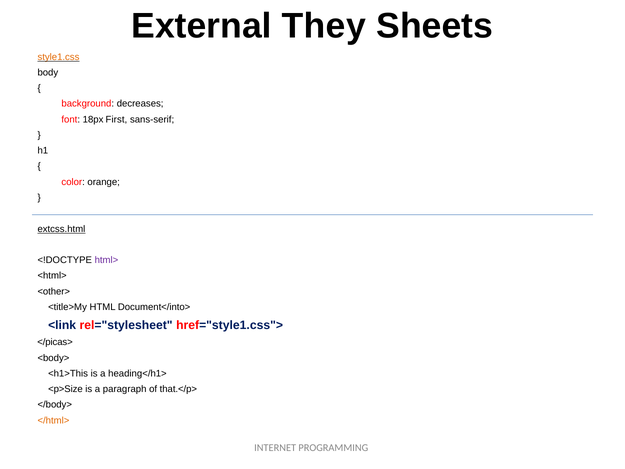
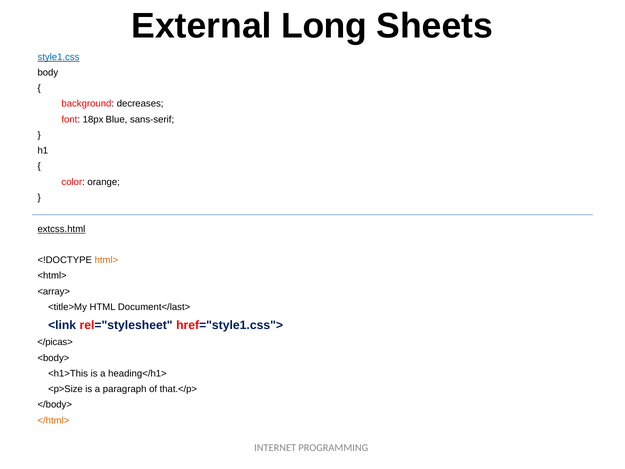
They: They -> Long
style1.css colour: orange -> blue
First: First -> Blue
html> colour: purple -> orange
<other>: <other> -> <array>
Document</into>: Document</into> -> Document</last>
